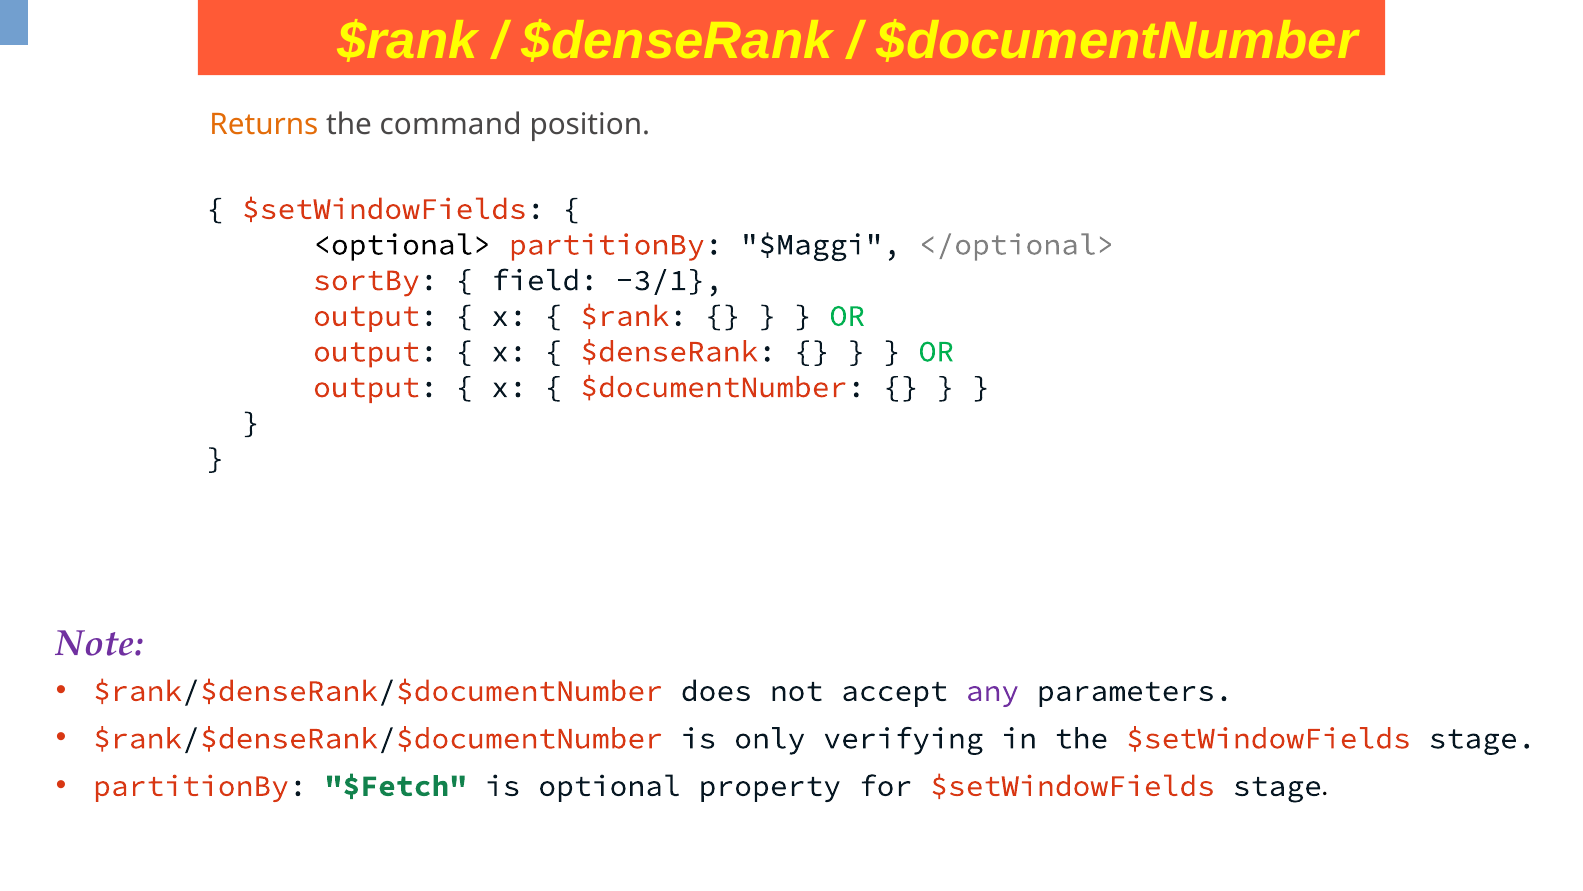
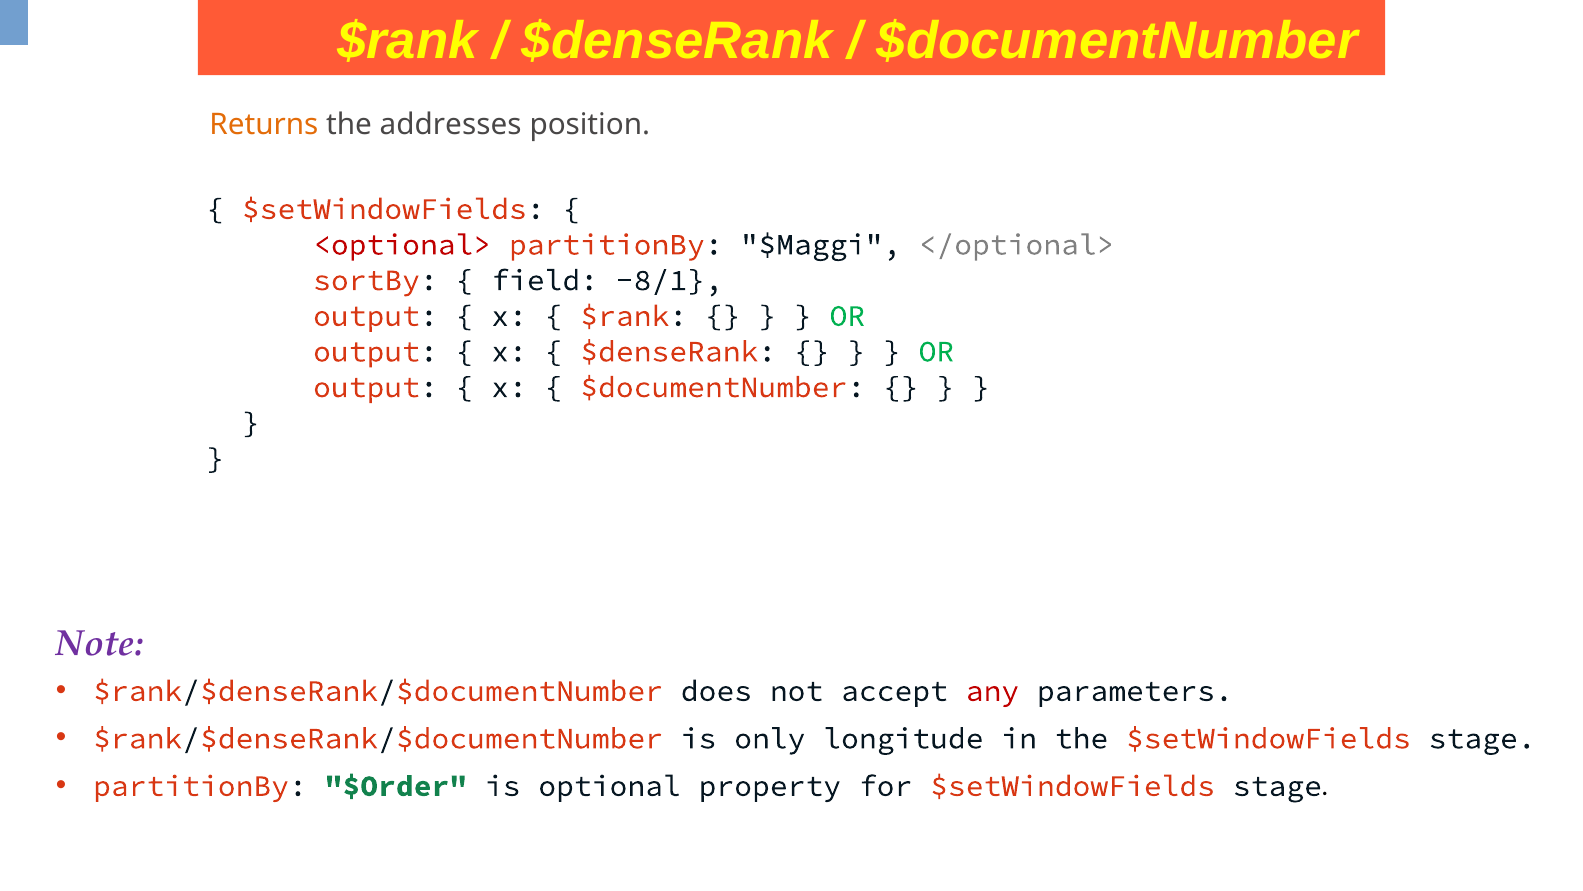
command: command -> addresses
<optional> colour: black -> red
-3/1: -3/1 -> -8/1
any colour: purple -> red
verifying: verifying -> longitude
$Fetch: $Fetch -> $Order
